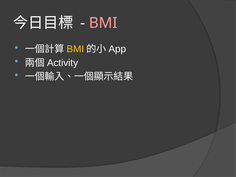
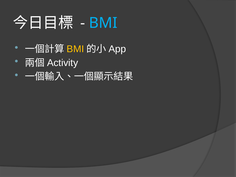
BMI at (103, 23) colour: pink -> light blue
